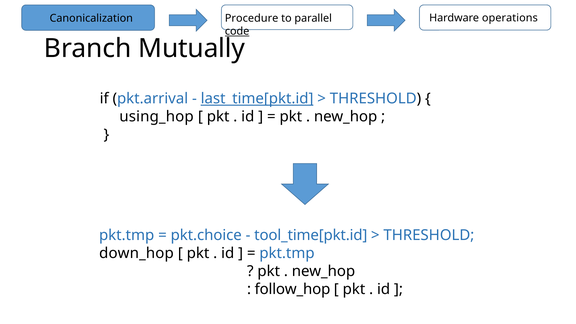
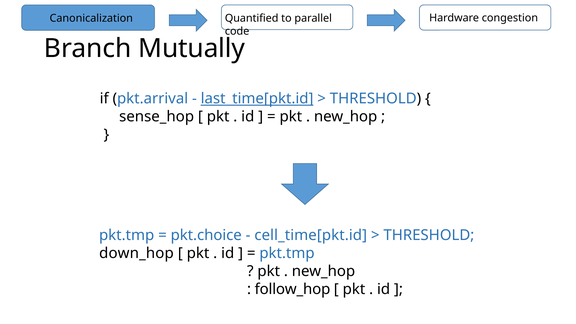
operations: operations -> congestion
Procedure: Procedure -> Quantified
code underline: present -> none
using_hop: using_hop -> sense_hop
tool_time[pkt.id: tool_time[pkt.id -> cell_time[pkt.id
